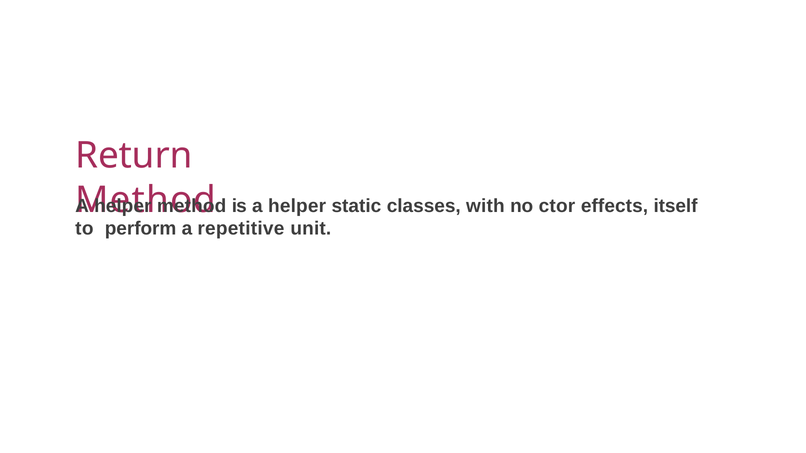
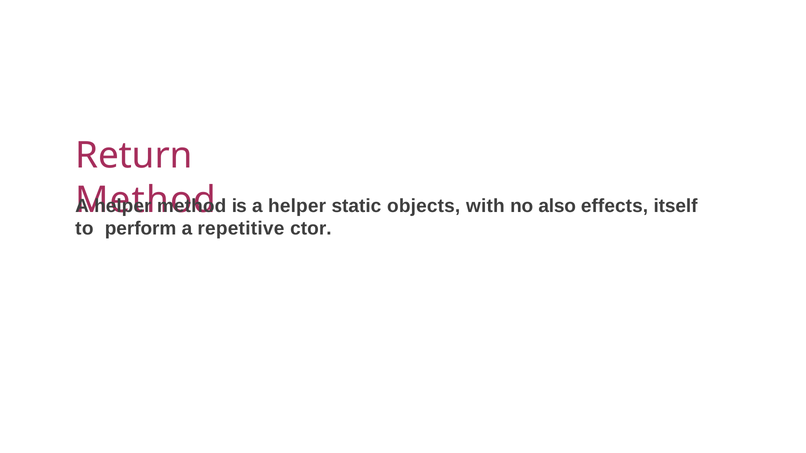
classes: classes -> objects
ctor: ctor -> also
unit: unit -> ctor
